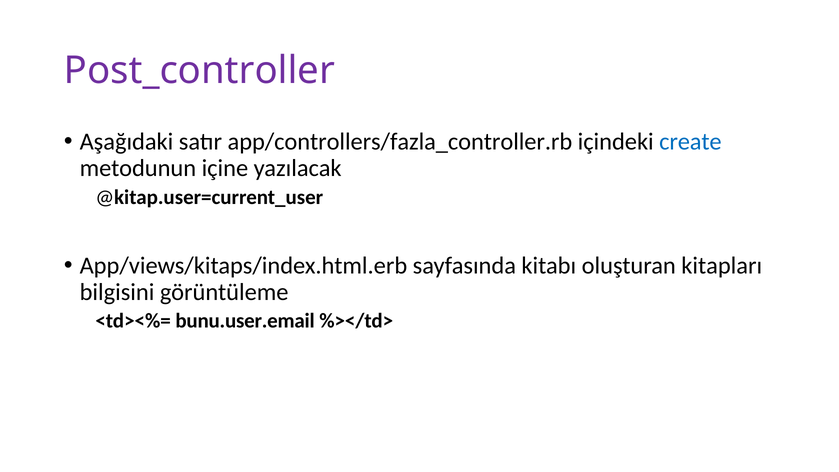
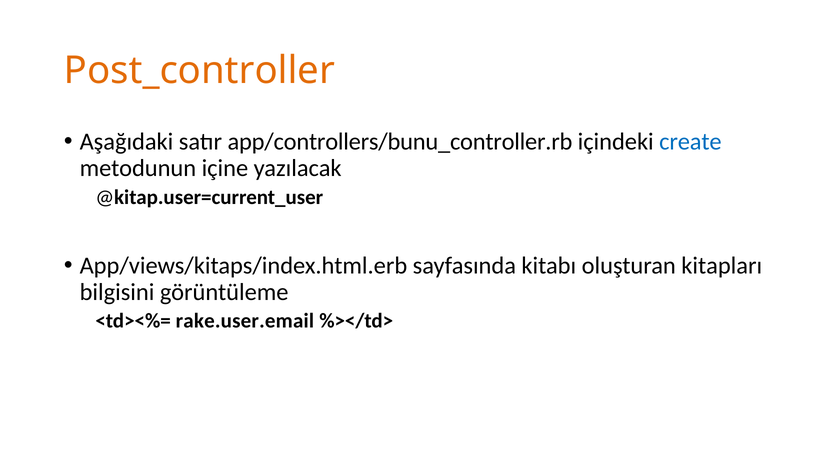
Post_controller colour: purple -> orange
app/controllers/fazla_controller.rb: app/controllers/fazla_controller.rb -> app/controllers/bunu_controller.rb
bunu.user.email: bunu.user.email -> rake.user.email
